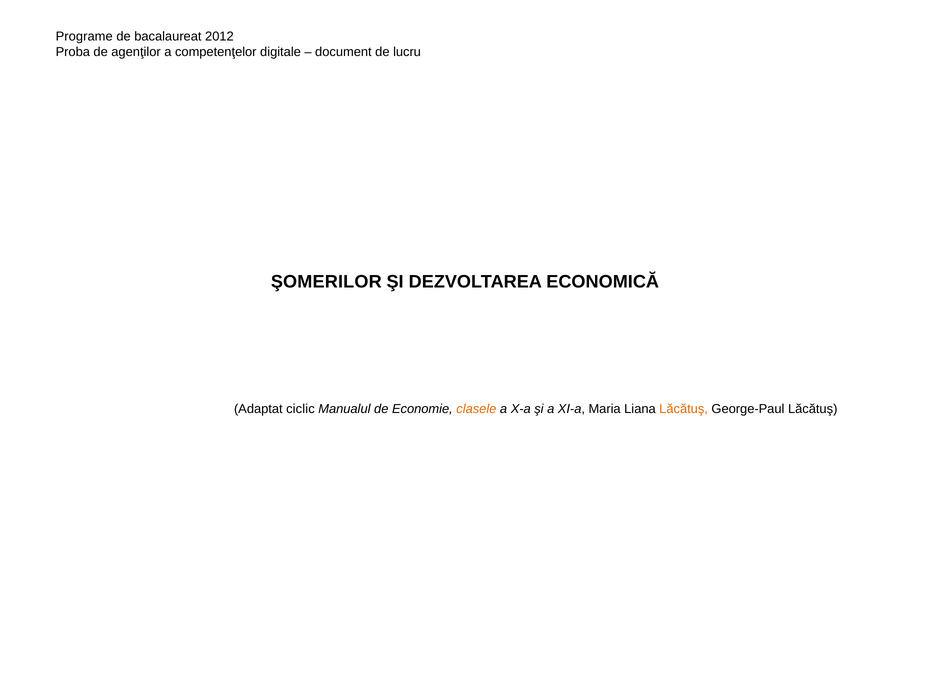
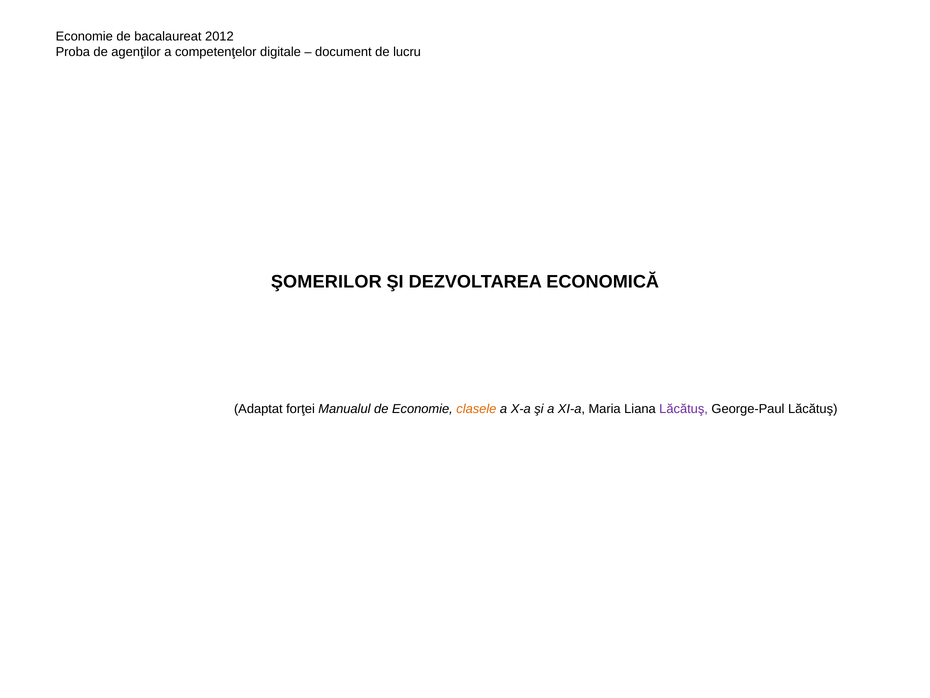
Programe at (84, 36): Programe -> Economie
ciclic: ciclic -> forţei
Lăcătuş at (684, 409) colour: orange -> purple
